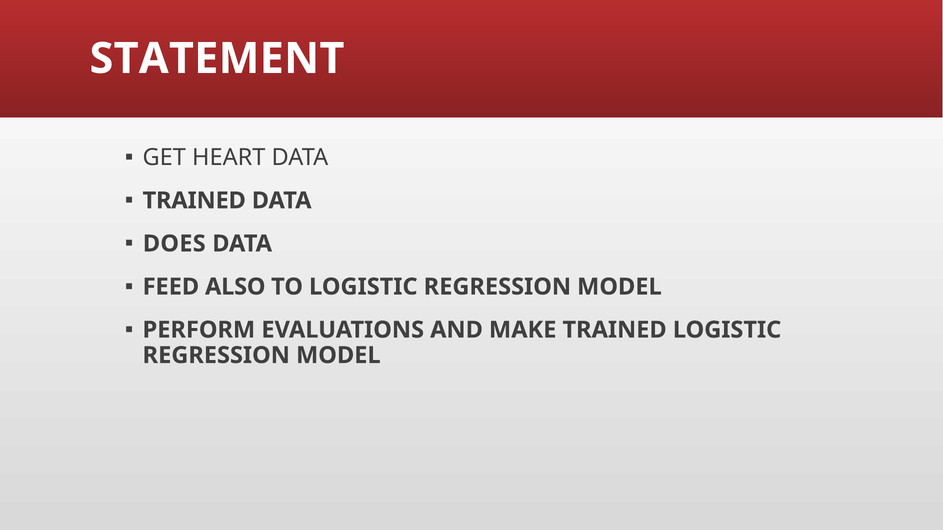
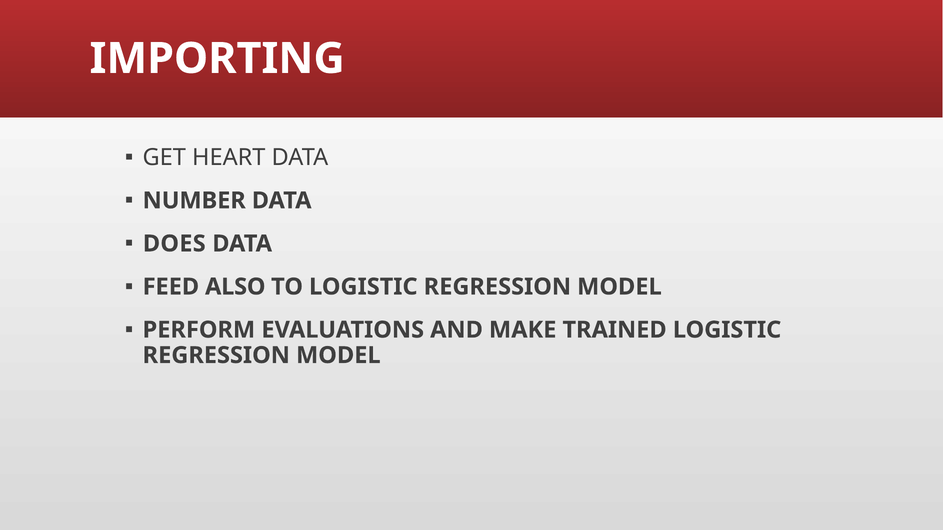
STATEMENT: STATEMENT -> IMPORTING
TRAINED at (194, 201): TRAINED -> NUMBER
